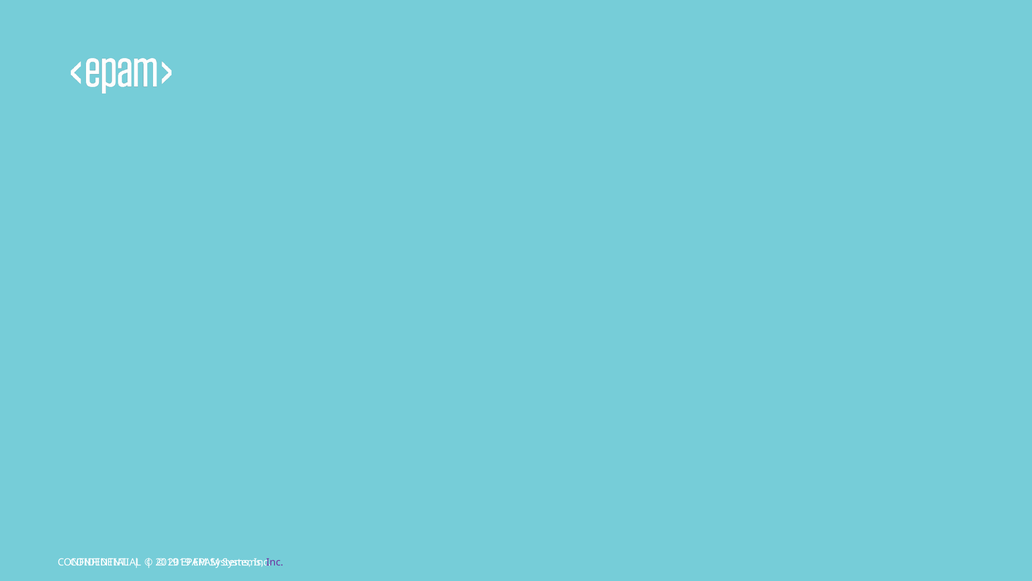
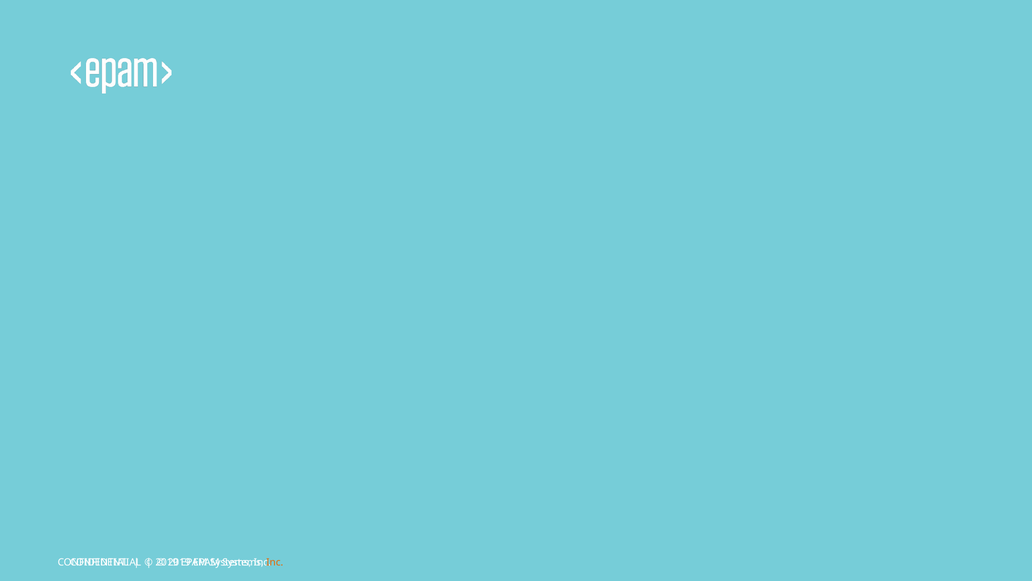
Inc at (275, 562) colour: purple -> orange
